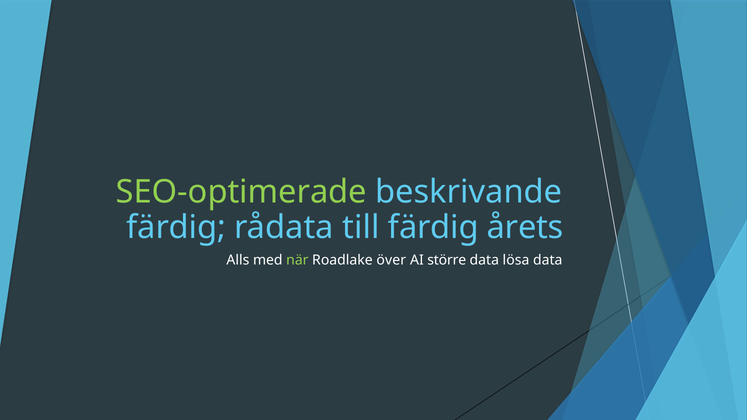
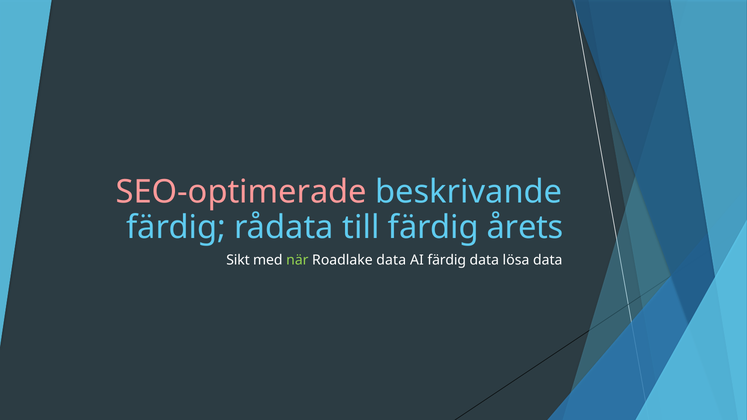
SEO-optimerade colour: light green -> pink
Alls: Alls -> Sikt
Roadlake över: över -> data
AI större: större -> färdig
